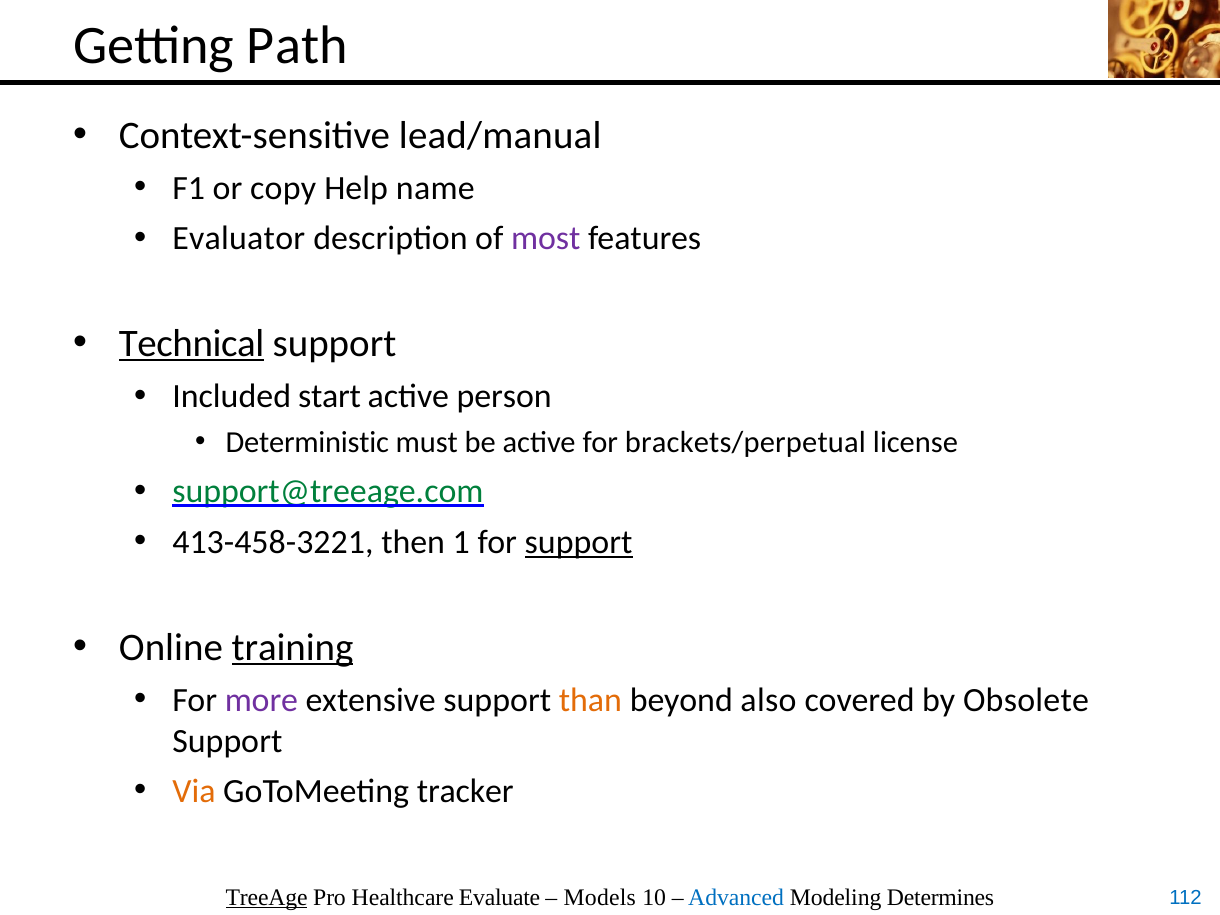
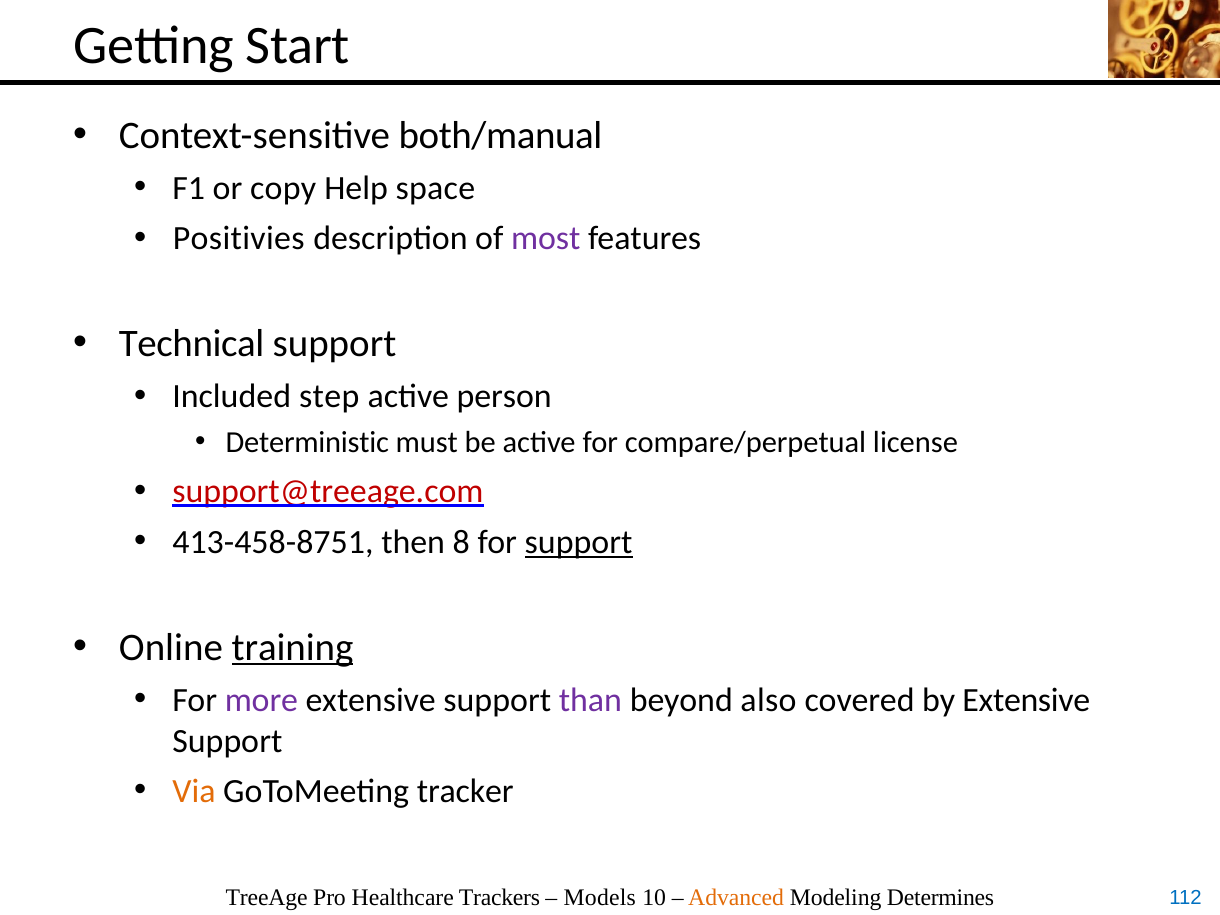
Path: Path -> Start
lead/manual: lead/manual -> both/manual
name: name -> space
Evaluator: Evaluator -> Positivies
Technical underline: present -> none
start: start -> step
brackets/perpetual: brackets/perpetual -> compare/perpetual
support@treeage.com colour: green -> red
413-458-3221: 413-458-3221 -> 413-458-8751
1: 1 -> 8
than colour: orange -> purple
by Obsolete: Obsolete -> Extensive
TreeAge underline: present -> none
Evaluate: Evaluate -> Trackers
Advanced colour: blue -> orange
